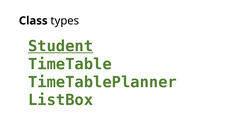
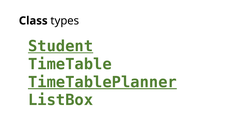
TimeTablePlanner underline: none -> present
